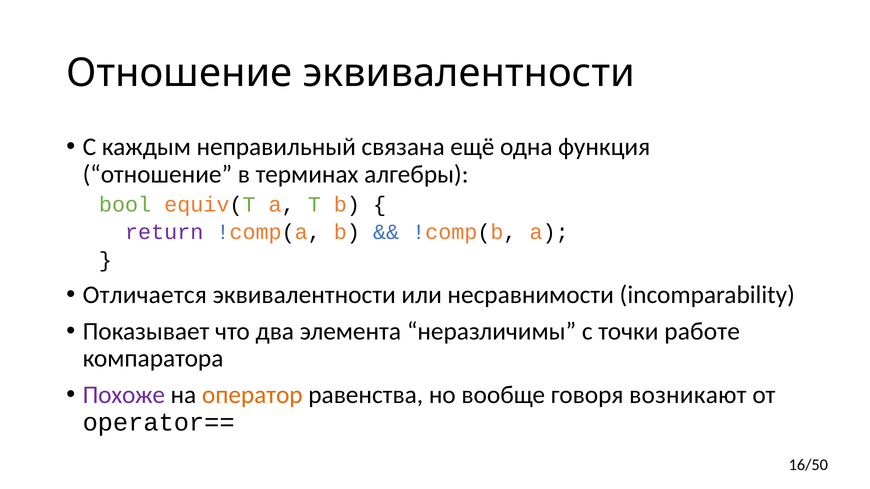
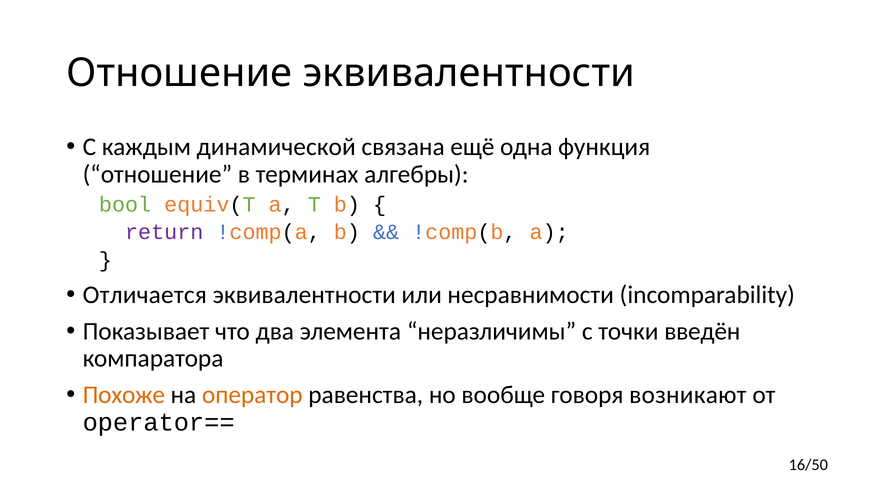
неправильный: неправильный -> динамической
работе: работе -> введён
Похоже colour: purple -> orange
